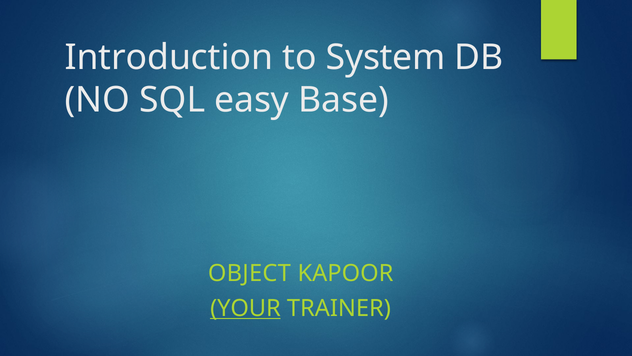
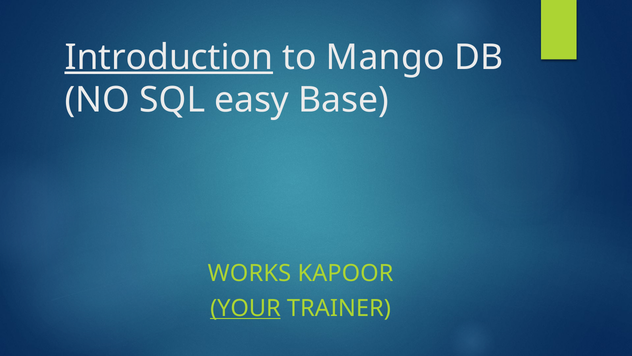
Introduction underline: none -> present
System: System -> Mango
OBJECT: OBJECT -> WORKS
